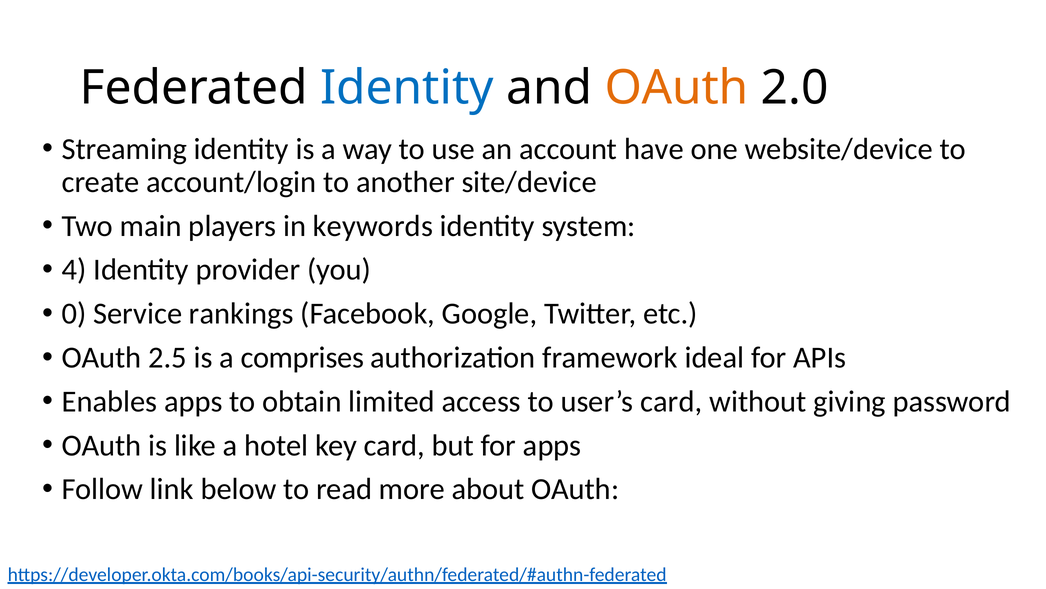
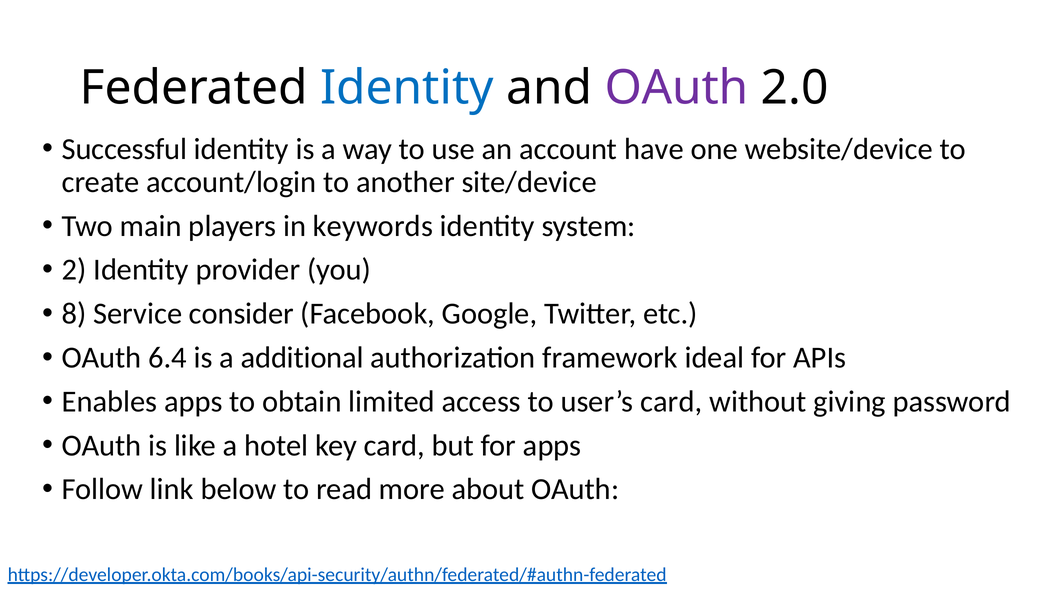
OAuth at (677, 88) colour: orange -> purple
Streaming: Streaming -> Successful
4: 4 -> 2
0: 0 -> 8
rankings: rankings -> consider
2.5: 2.5 -> 6.4
comprises: comprises -> additional
